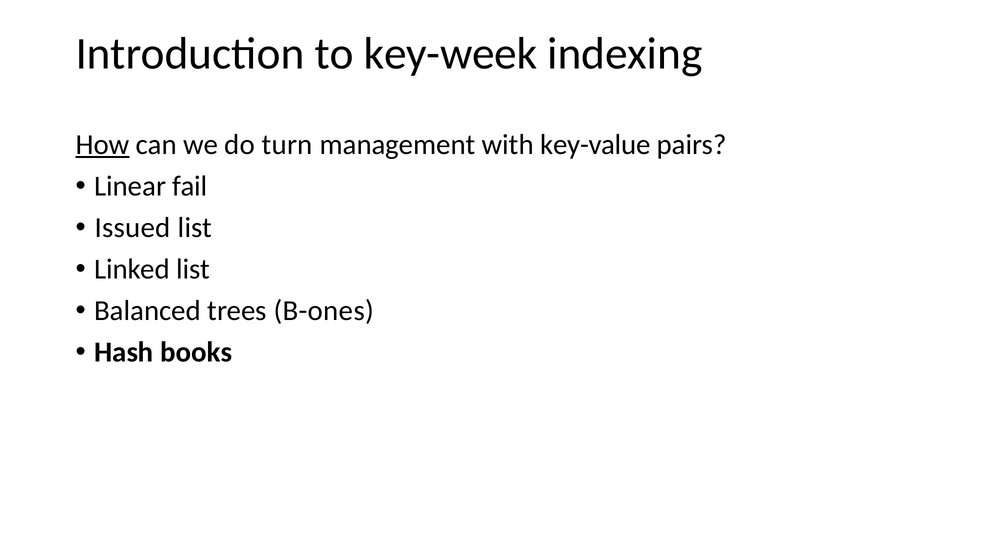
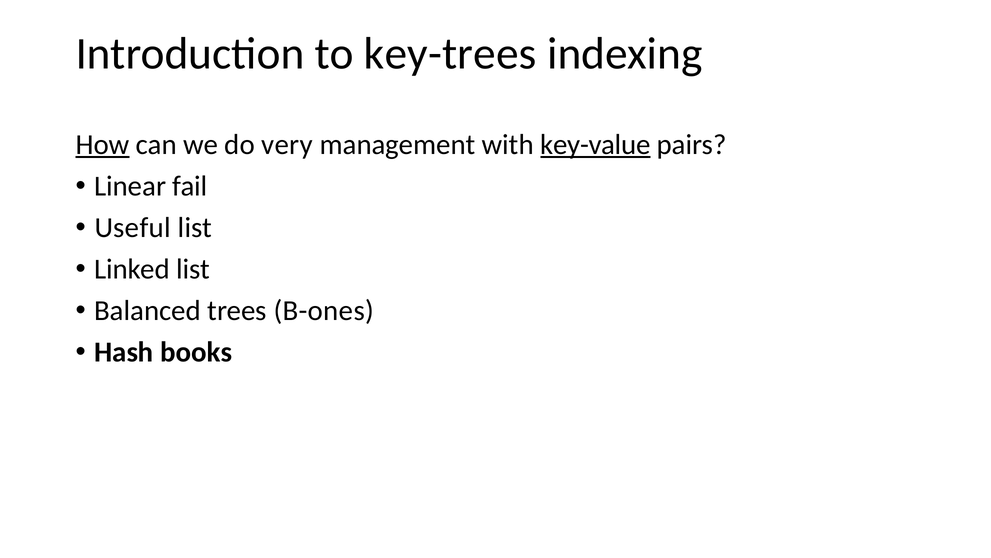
key-week: key-week -> key-trees
turn: turn -> very
key-value underline: none -> present
Issued: Issued -> Useful
